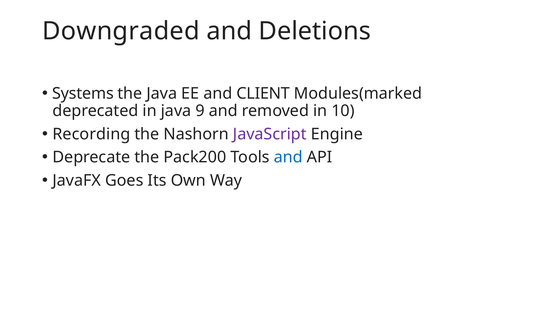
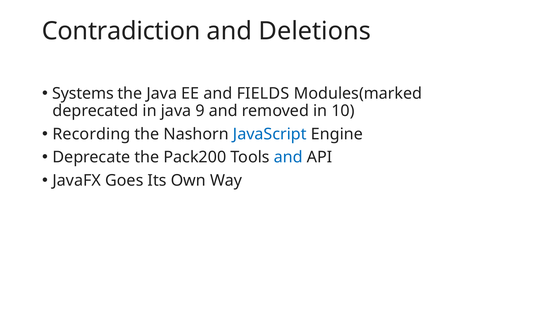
Downgraded: Downgraded -> Contradiction
CLIENT: CLIENT -> FIELDS
JavaScript colour: purple -> blue
